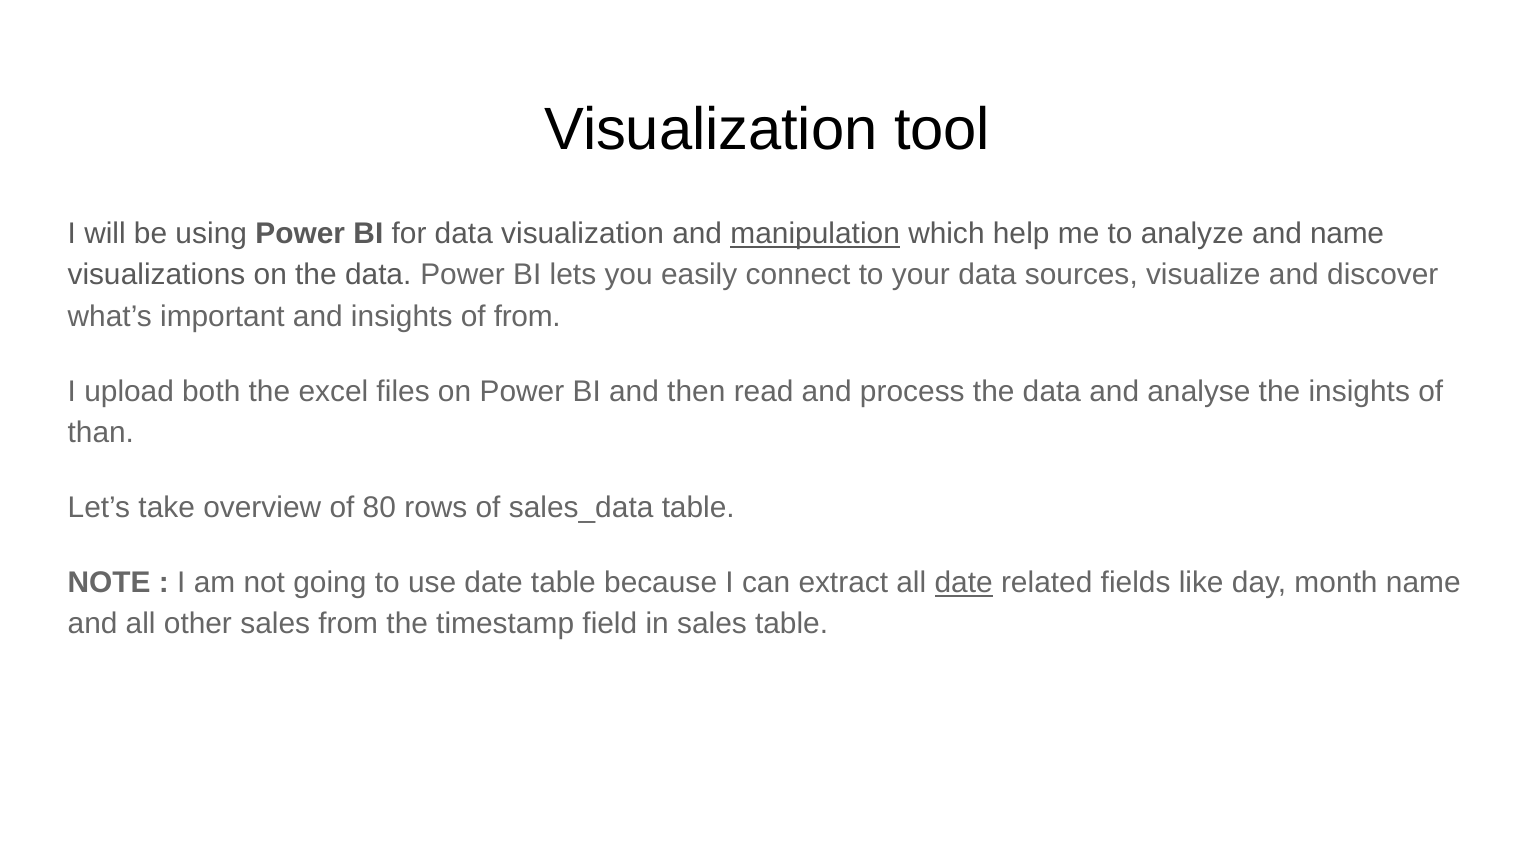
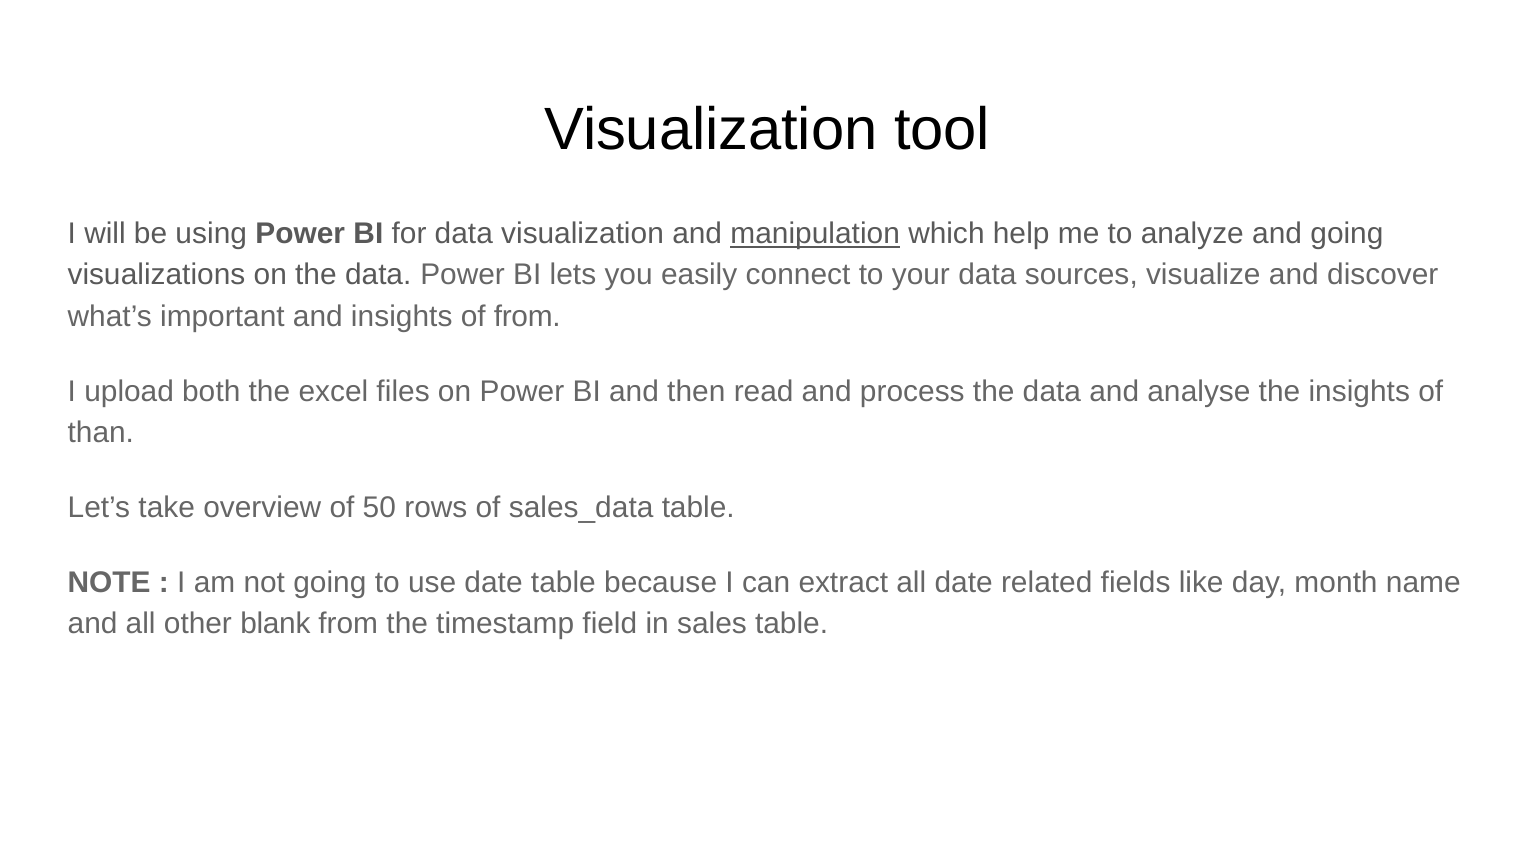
and name: name -> going
80: 80 -> 50
date at (964, 583) underline: present -> none
other sales: sales -> blank
